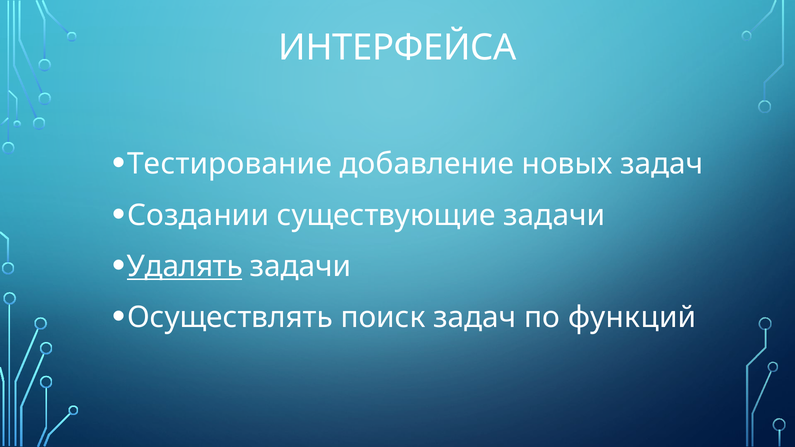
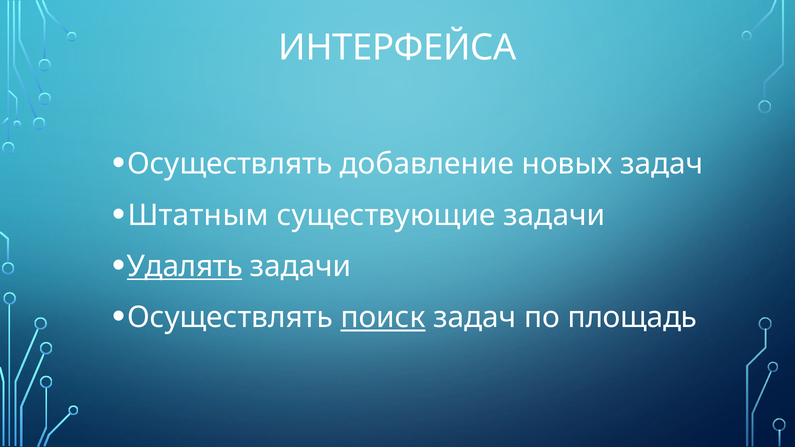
Тестирование at (230, 164): Тестирование -> Осуществлять
Создании: Создании -> Штатным
поиск underline: none -> present
функций: функций -> площадь
